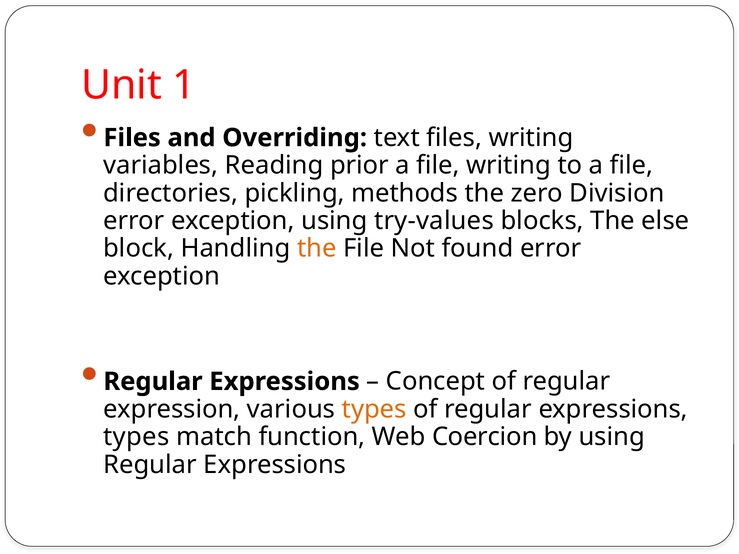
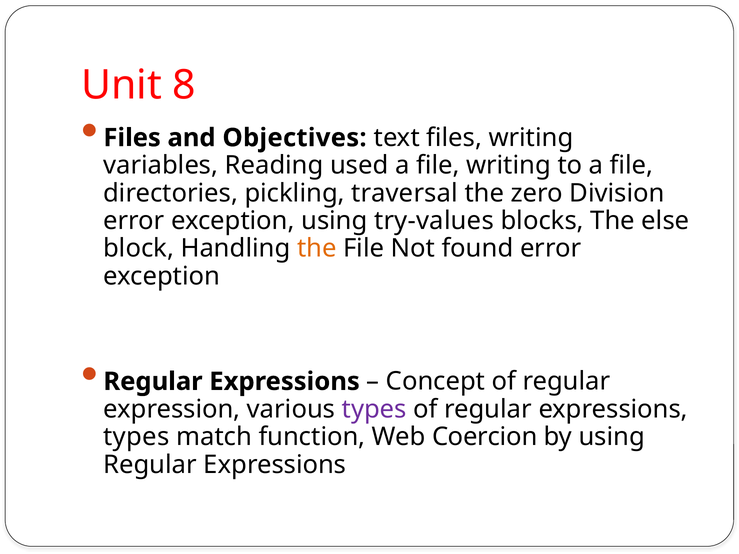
1: 1 -> 8
Overriding: Overriding -> Objectives
prior: prior -> used
methods: methods -> traversal
types at (374, 409) colour: orange -> purple
